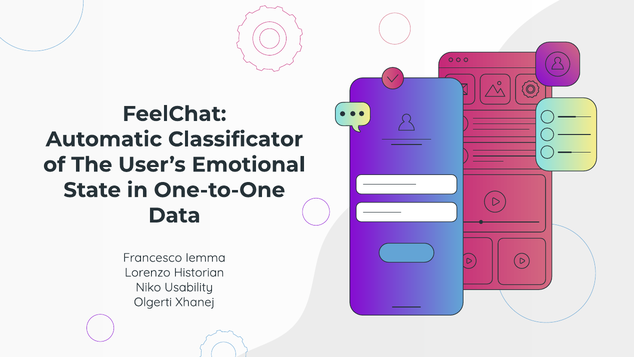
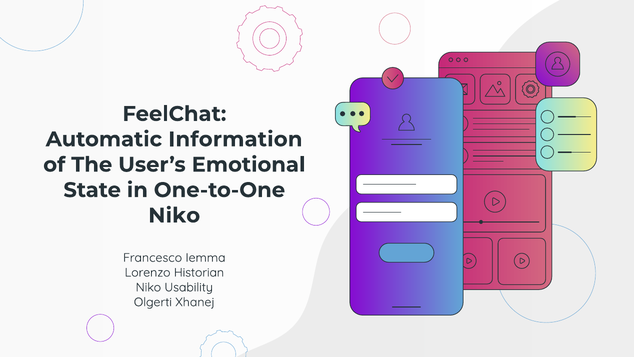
Classificator: Classificator -> Information
Data at (174, 215): Data -> Niko
